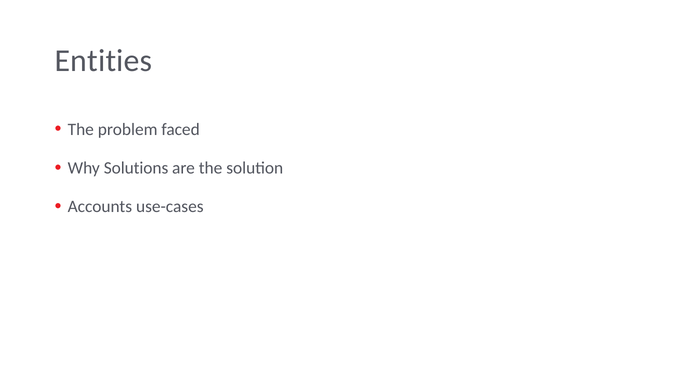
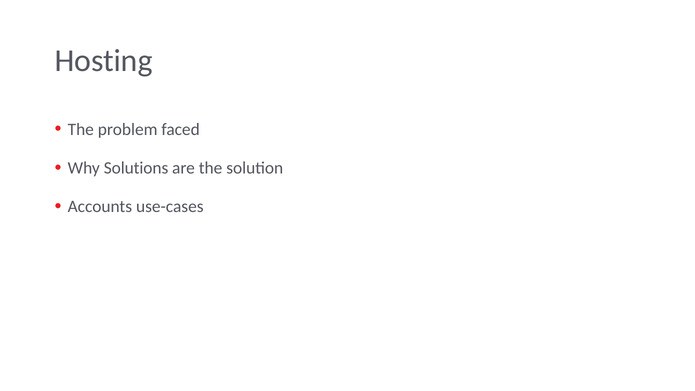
Entities: Entities -> Hosting
